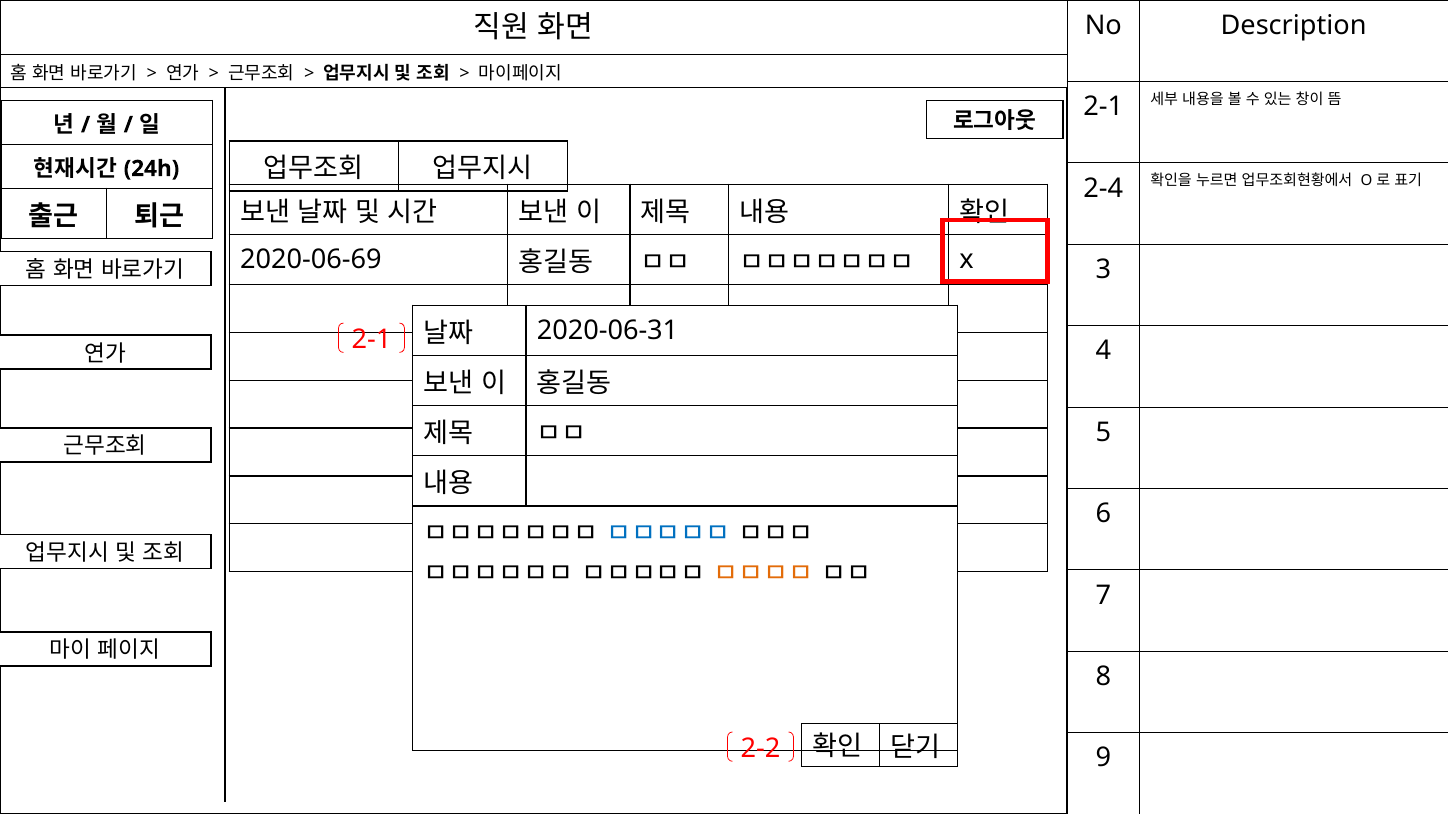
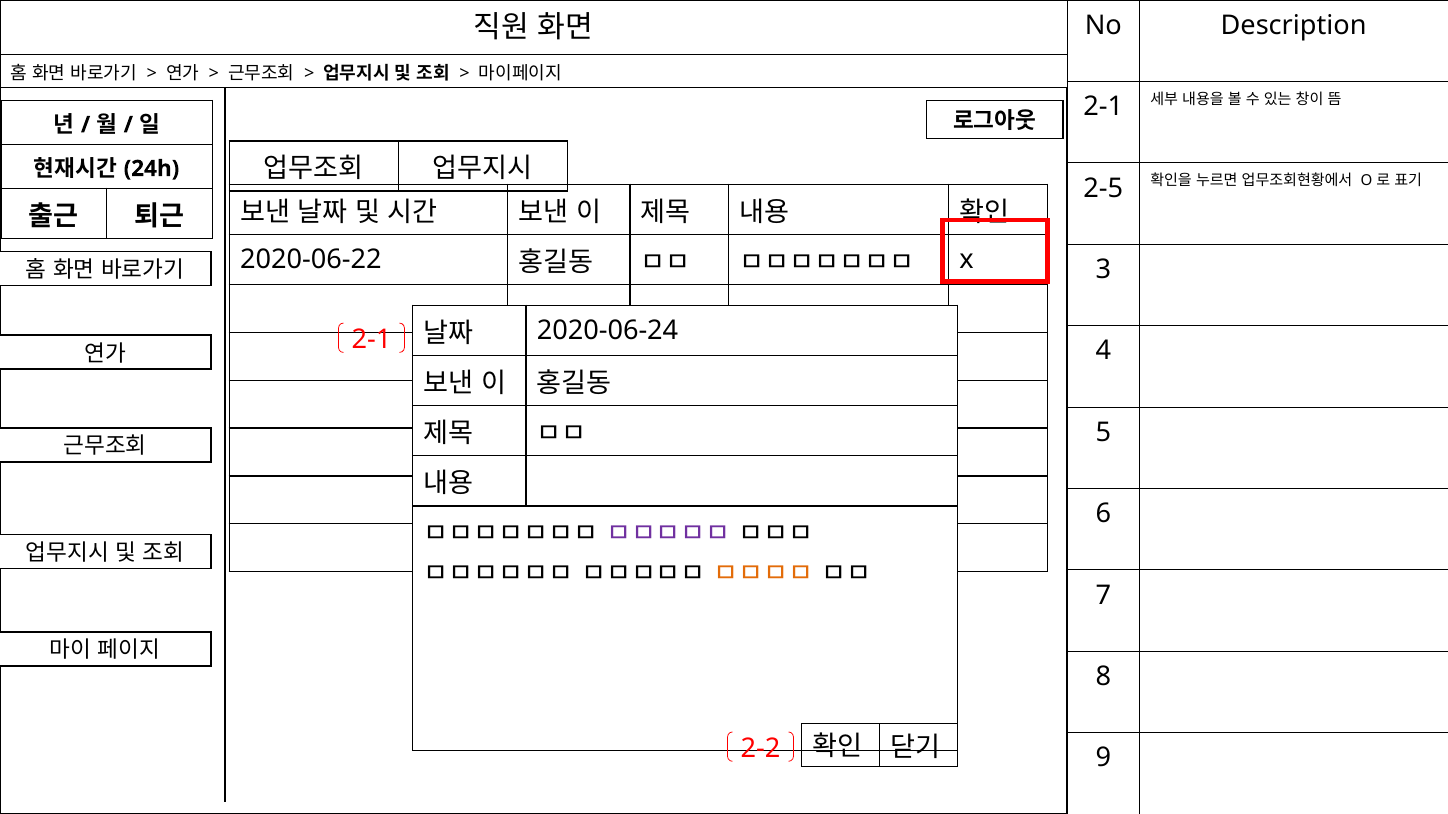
2-4: 2-4 -> 2-5
2020-06-69: 2020-06-69 -> 2020-06-22
2020-06-31: 2020-06-31 -> 2020-06-24
ㅁㅁㅁㅁㅁ at (668, 534) colour: blue -> purple
